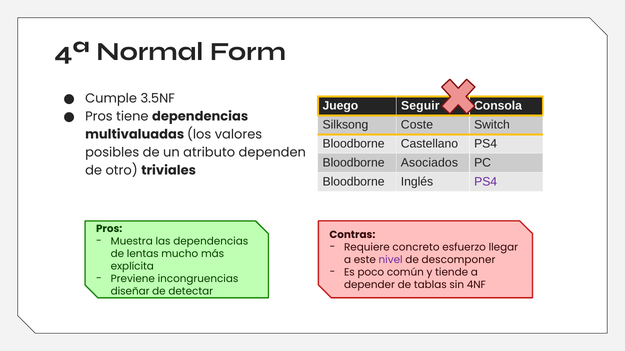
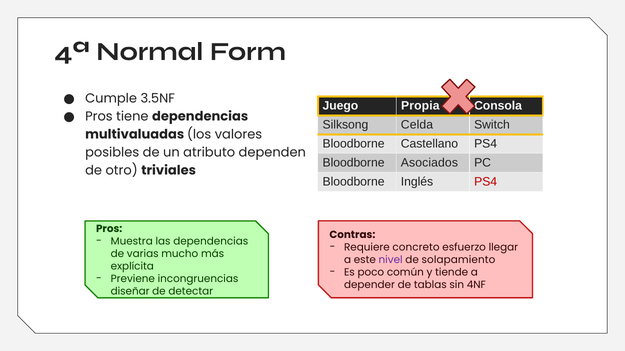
Seguir: Seguir -> Propia
Coste: Coste -> Celda
PS4 at (486, 182) colour: purple -> red
lentas: lentas -> varias
descomponer: descomponer -> solapamiento
